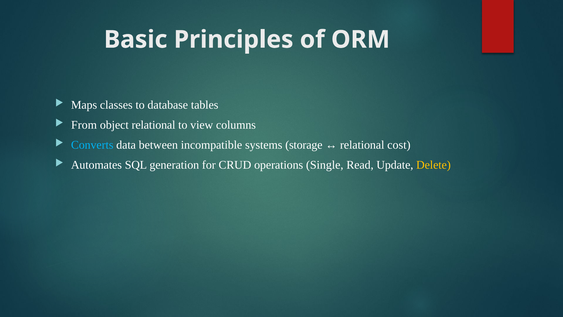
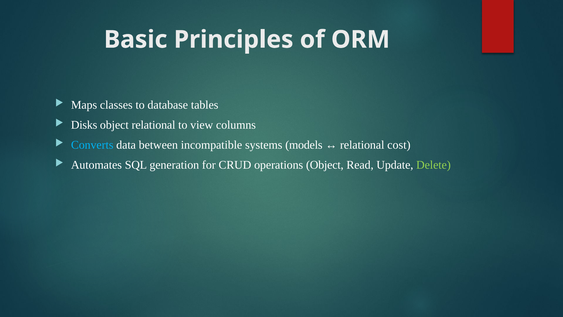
From: From -> Disks
storage: storage -> models
operations Single: Single -> Object
Delete colour: yellow -> light green
